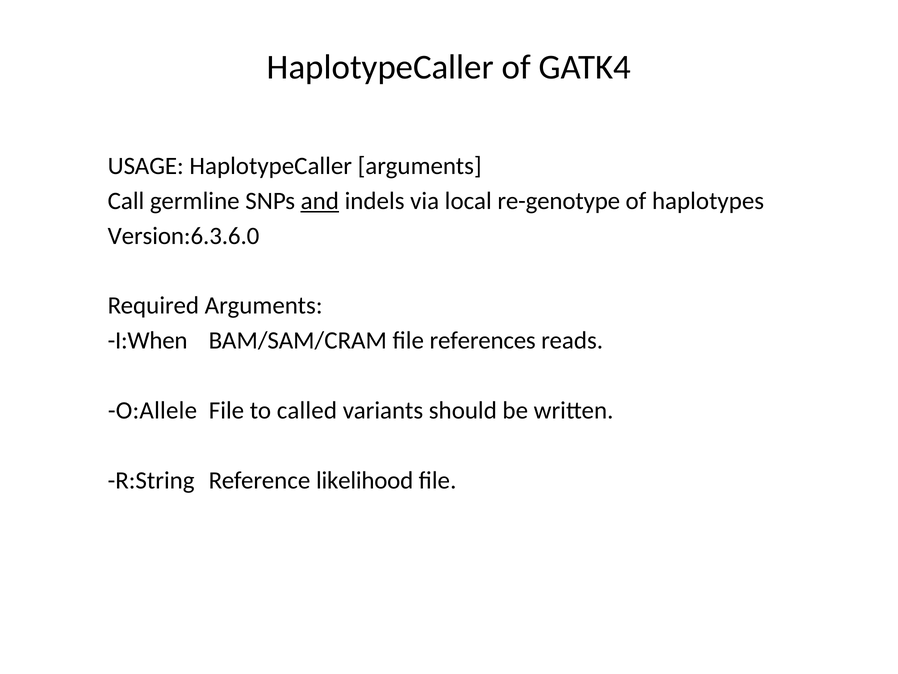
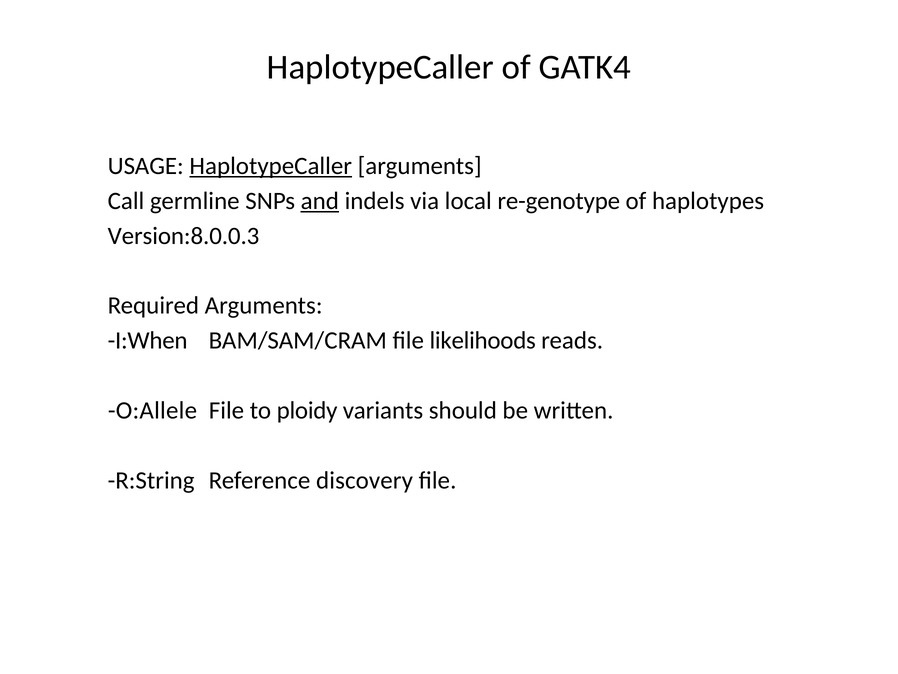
HaplotypeCaller at (271, 166) underline: none -> present
Version:6.3.6.0: Version:6.3.6.0 -> Version:8.0.0.3
references: references -> likelihoods
called: called -> ploidy
likelihood: likelihood -> discovery
